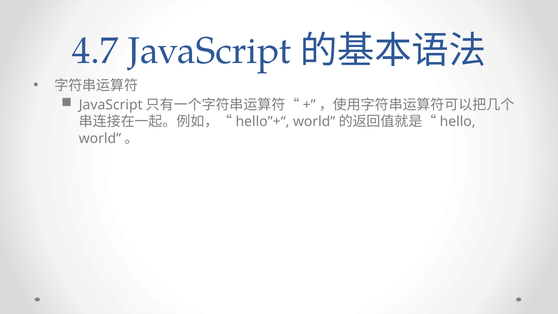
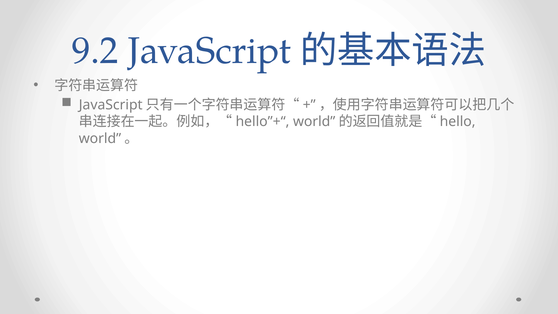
4.7: 4.7 -> 9.2
